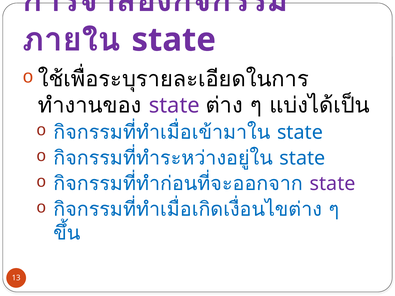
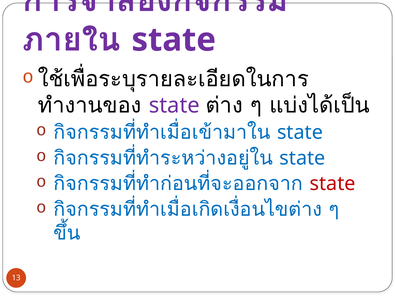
state at (333, 184) colour: purple -> red
